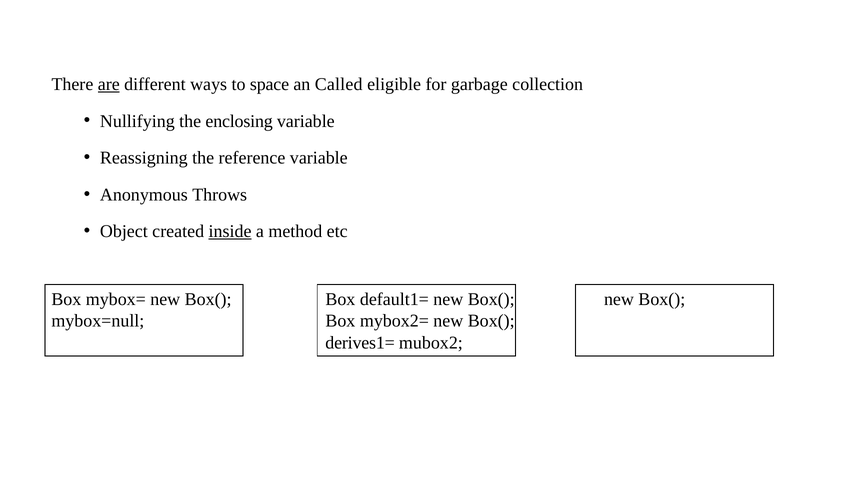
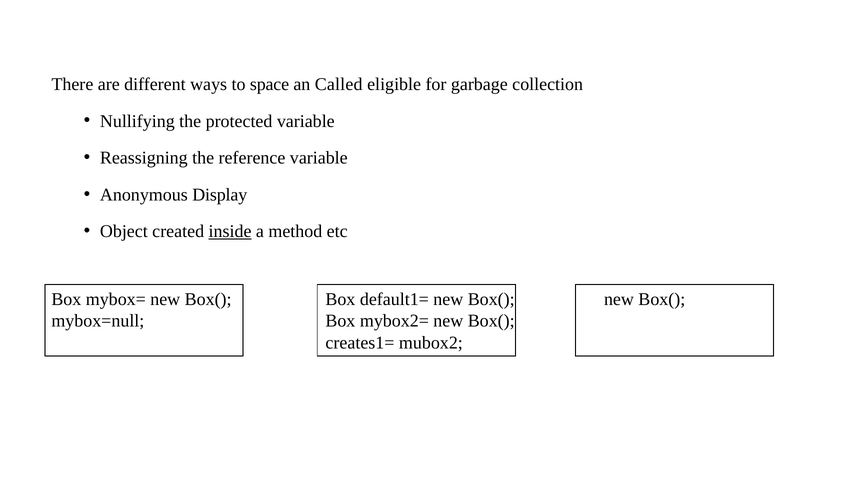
are underline: present -> none
enclosing: enclosing -> protected
Throws: Throws -> Display
derives1=: derives1= -> creates1=
